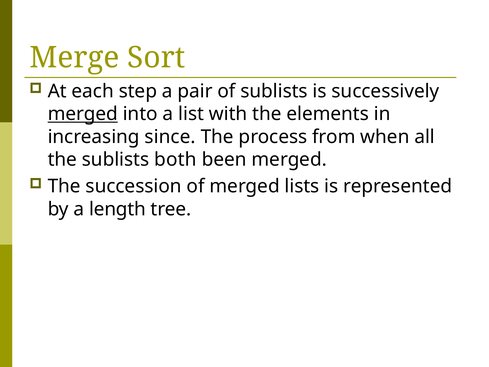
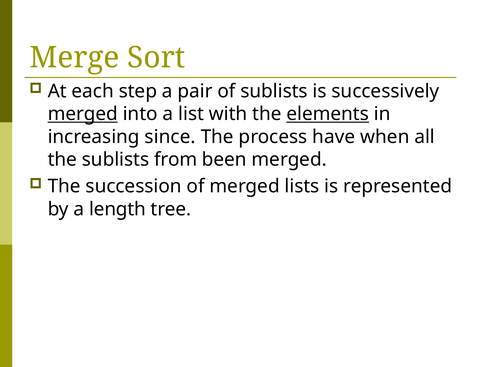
elements underline: none -> present
from: from -> have
both: both -> from
